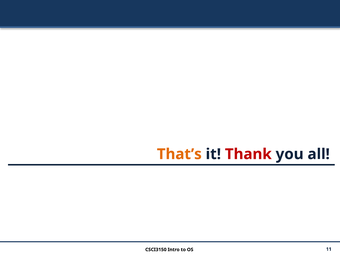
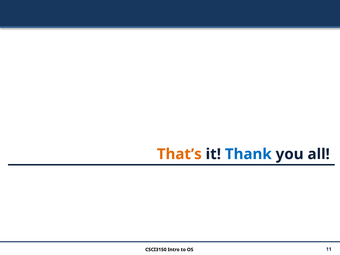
Thank colour: red -> blue
